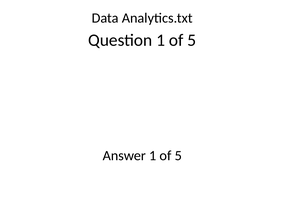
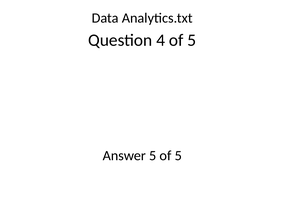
Question 1: 1 -> 4
Answer 1: 1 -> 5
